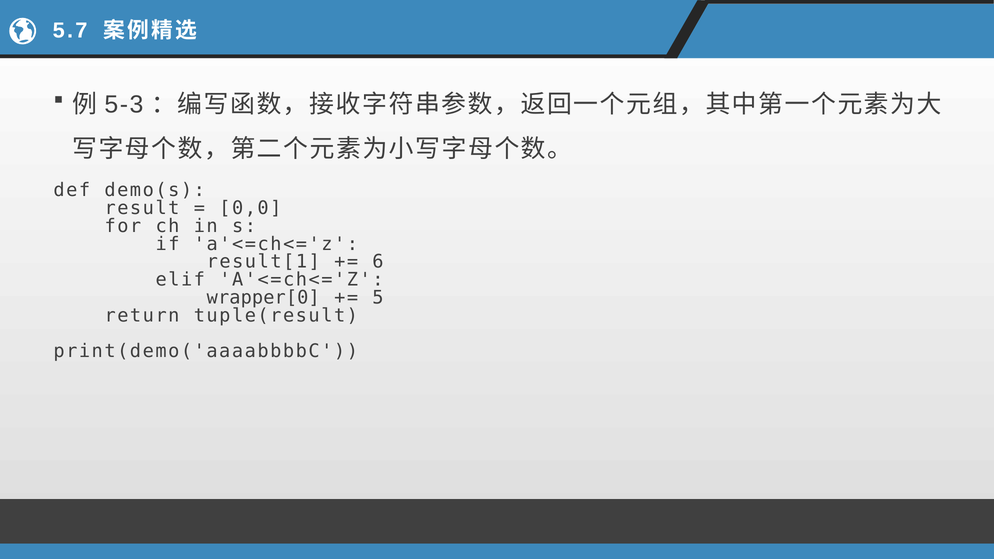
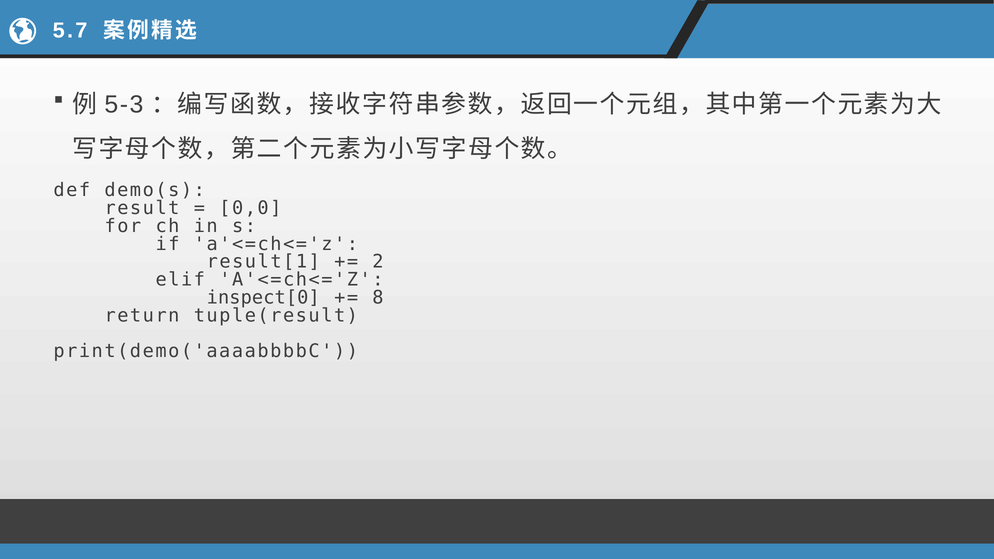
6: 6 -> 2
wrapper[0: wrapper[0 -> inspect[0
5: 5 -> 8
